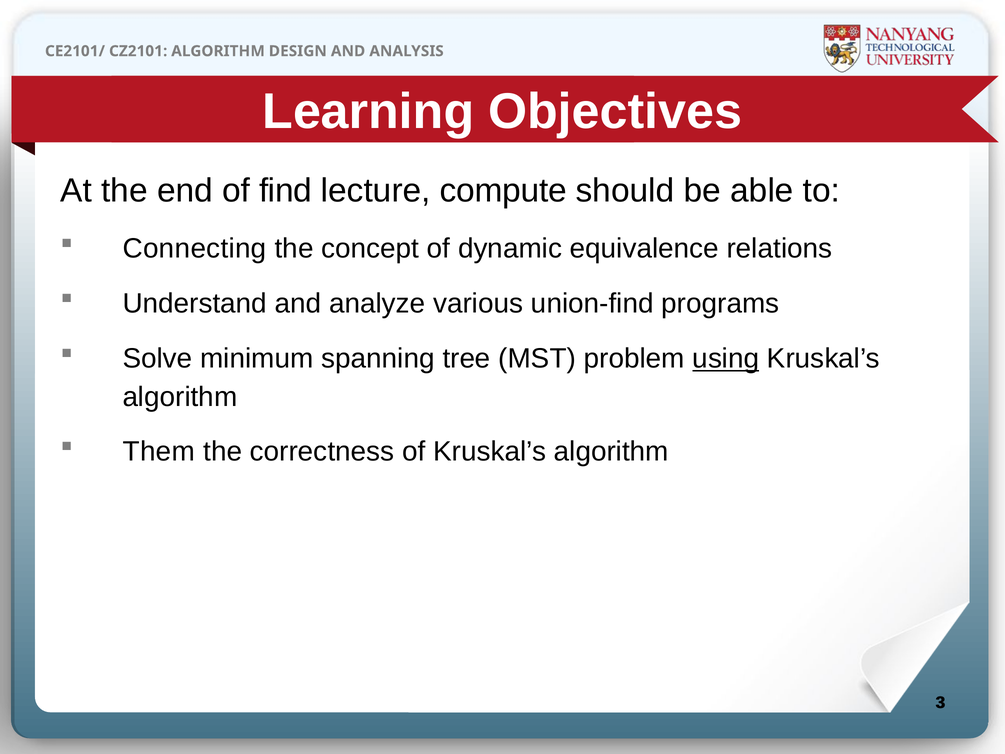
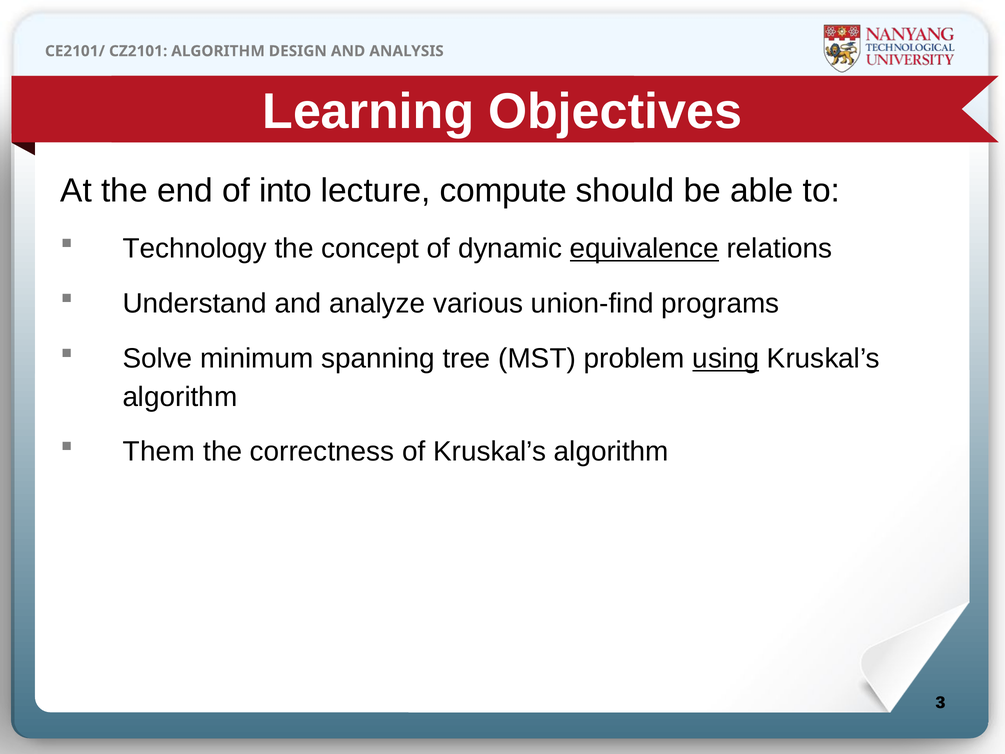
find: find -> into
Connecting: Connecting -> Technology
equivalence underline: none -> present
